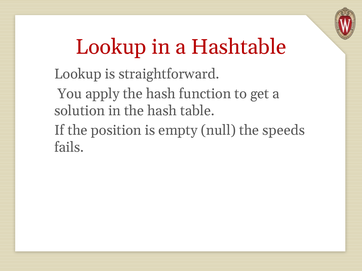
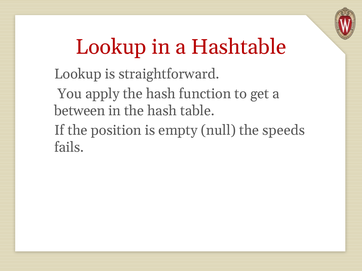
solution: solution -> between
